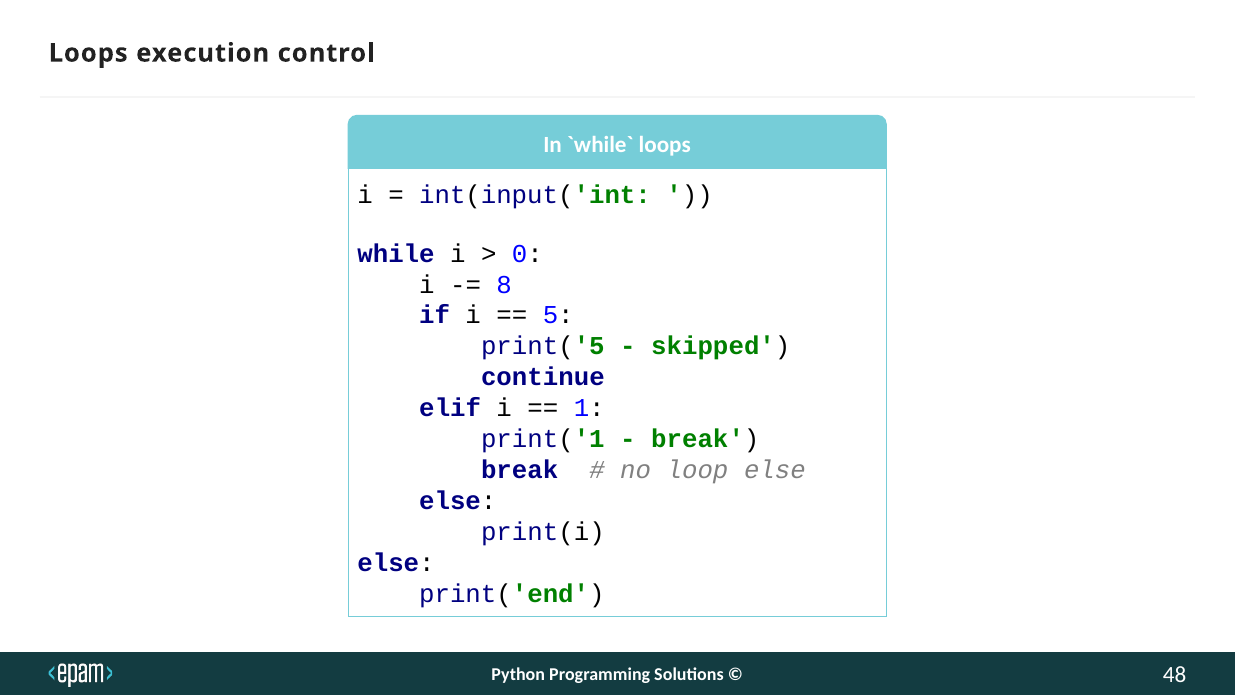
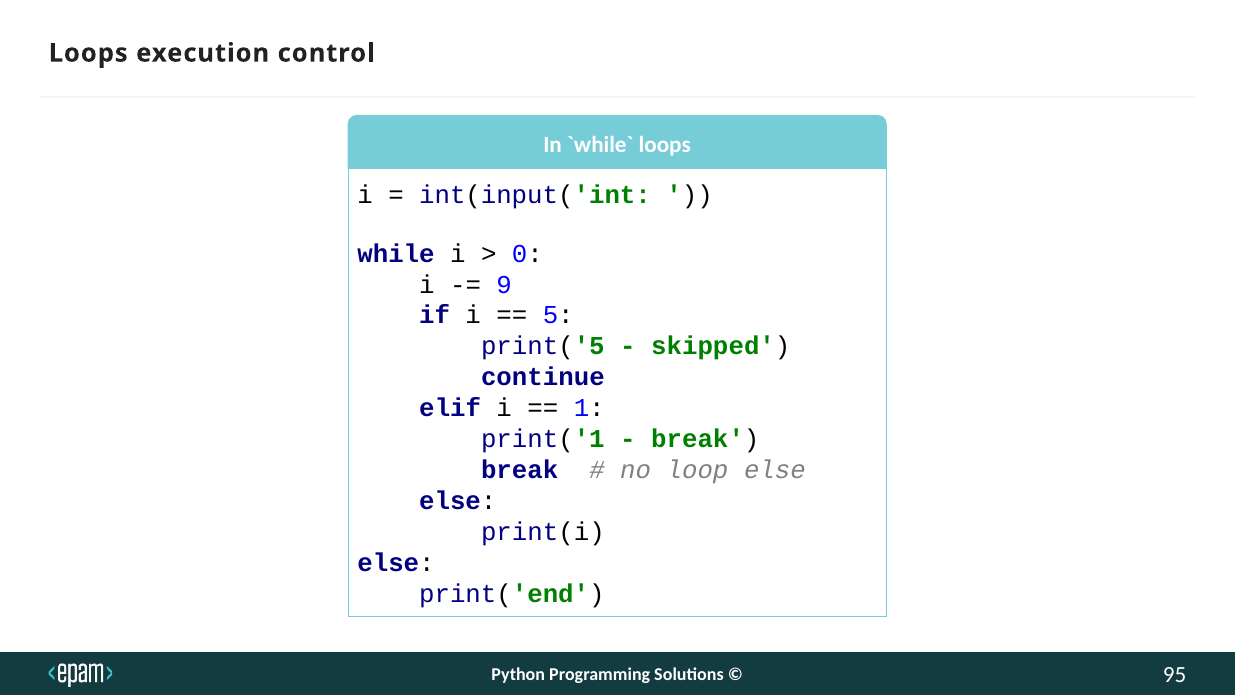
8: 8 -> 9
48: 48 -> 95
